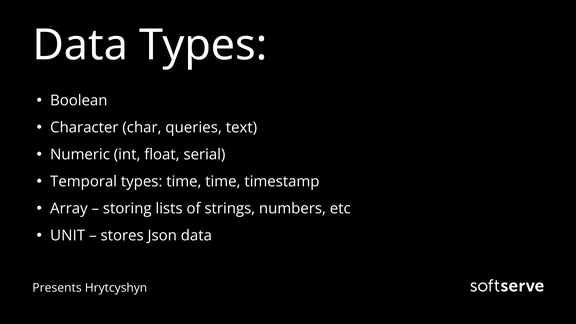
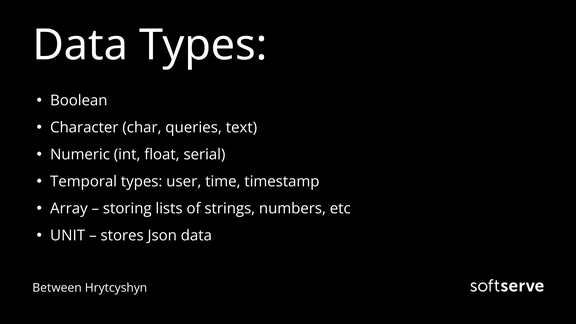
types time: time -> user
Presents: Presents -> Between
